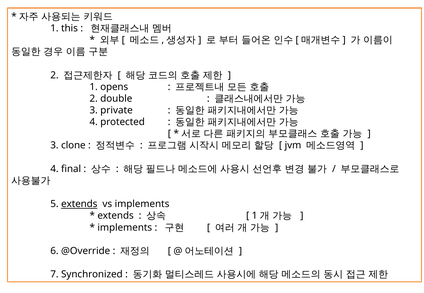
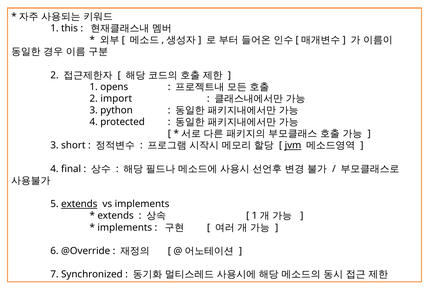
double: double -> import
private: private -> python
clone: clone -> short
jvm underline: none -> present
